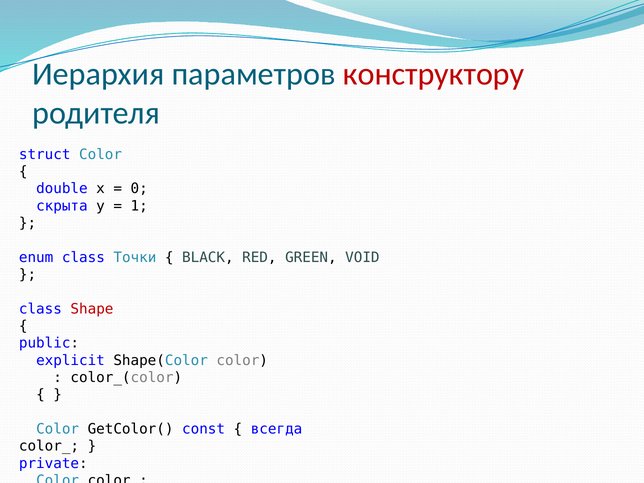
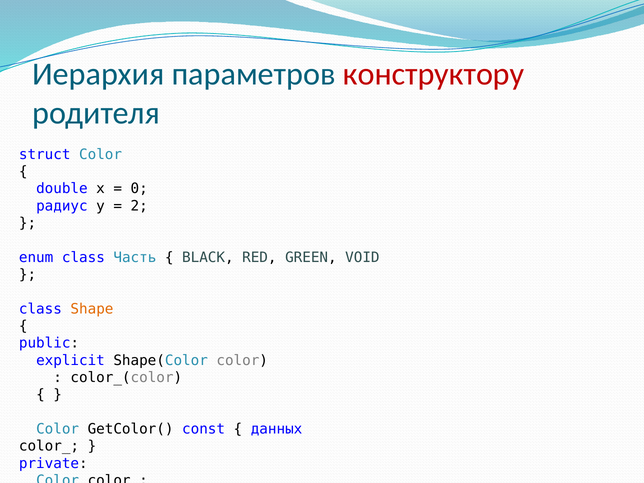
скрыта: скрыта -> радиус
1: 1 -> 2
Точки: Точки -> Часть
Shape colour: red -> orange
всегда: всегда -> данных
